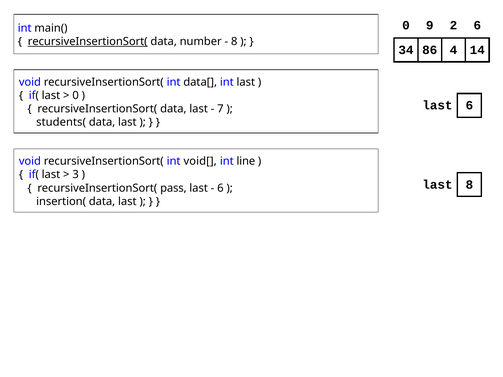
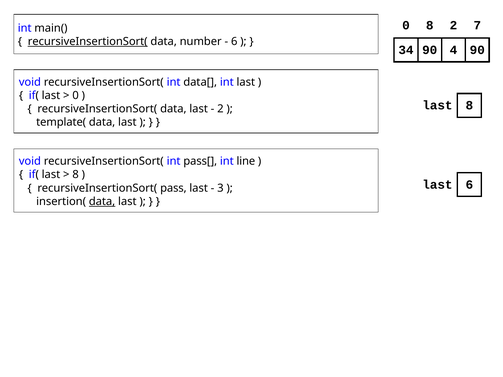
0 9: 9 -> 8
2 6: 6 -> 7
8 at (234, 42): 8 -> 6
34 86: 86 -> 90
4 14: 14 -> 90
last 6: 6 -> 8
7 at (220, 109): 7 -> 2
students(: students( -> template(
void[: void[ -> pass[
3 at (76, 175): 3 -> 8
last 8: 8 -> 6
6 at (220, 188): 6 -> 3
data at (102, 202) underline: none -> present
